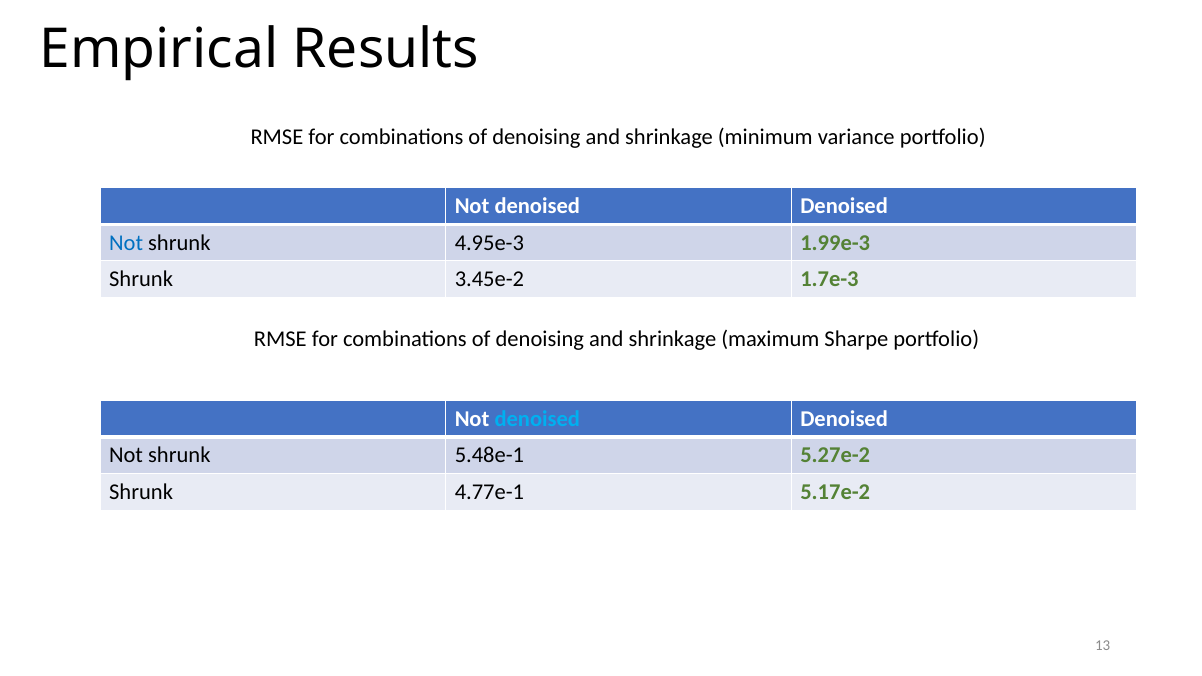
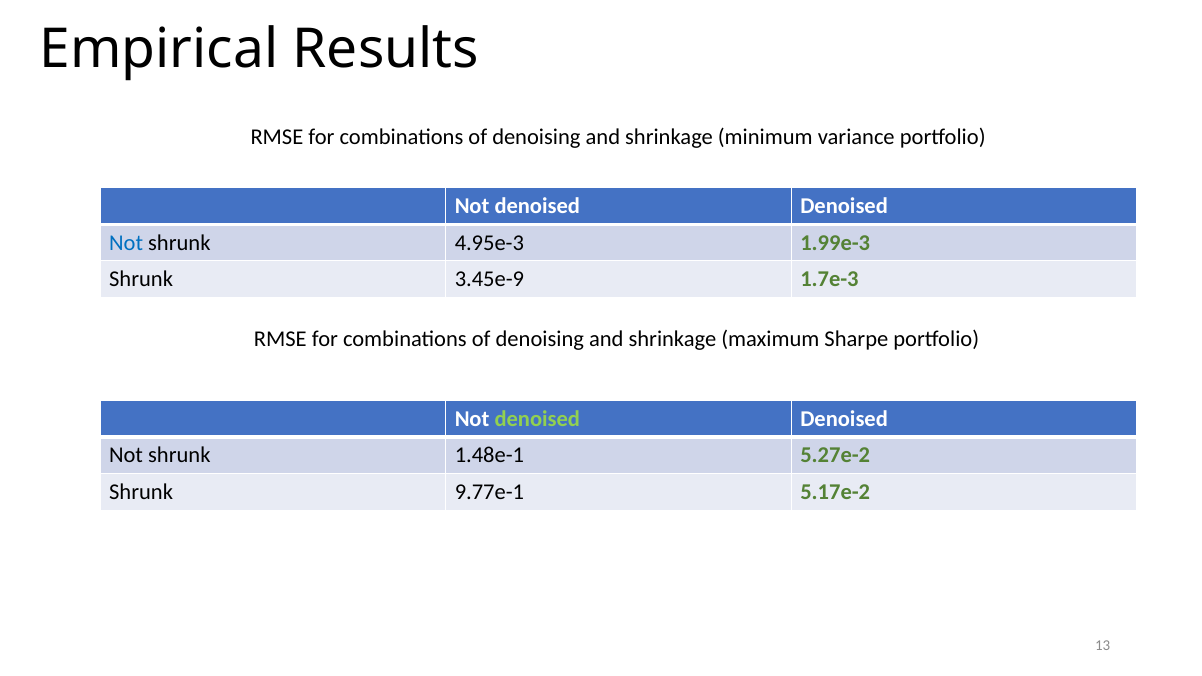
3.45e-2: 3.45e-2 -> 3.45e-9
denoised at (537, 419) colour: light blue -> light green
5.48e-1: 5.48e-1 -> 1.48e-1
4.77e-1: 4.77e-1 -> 9.77e-1
